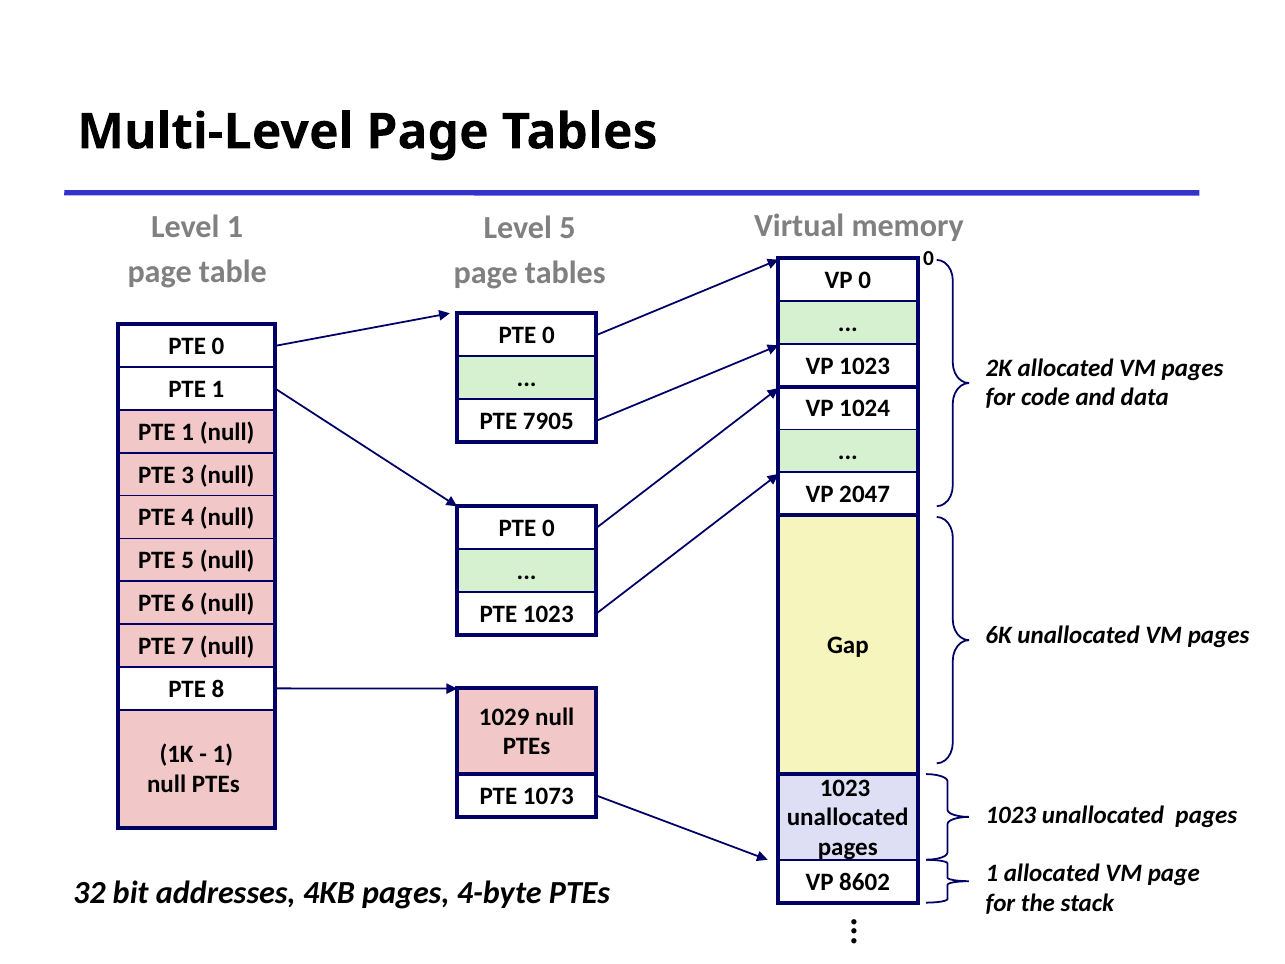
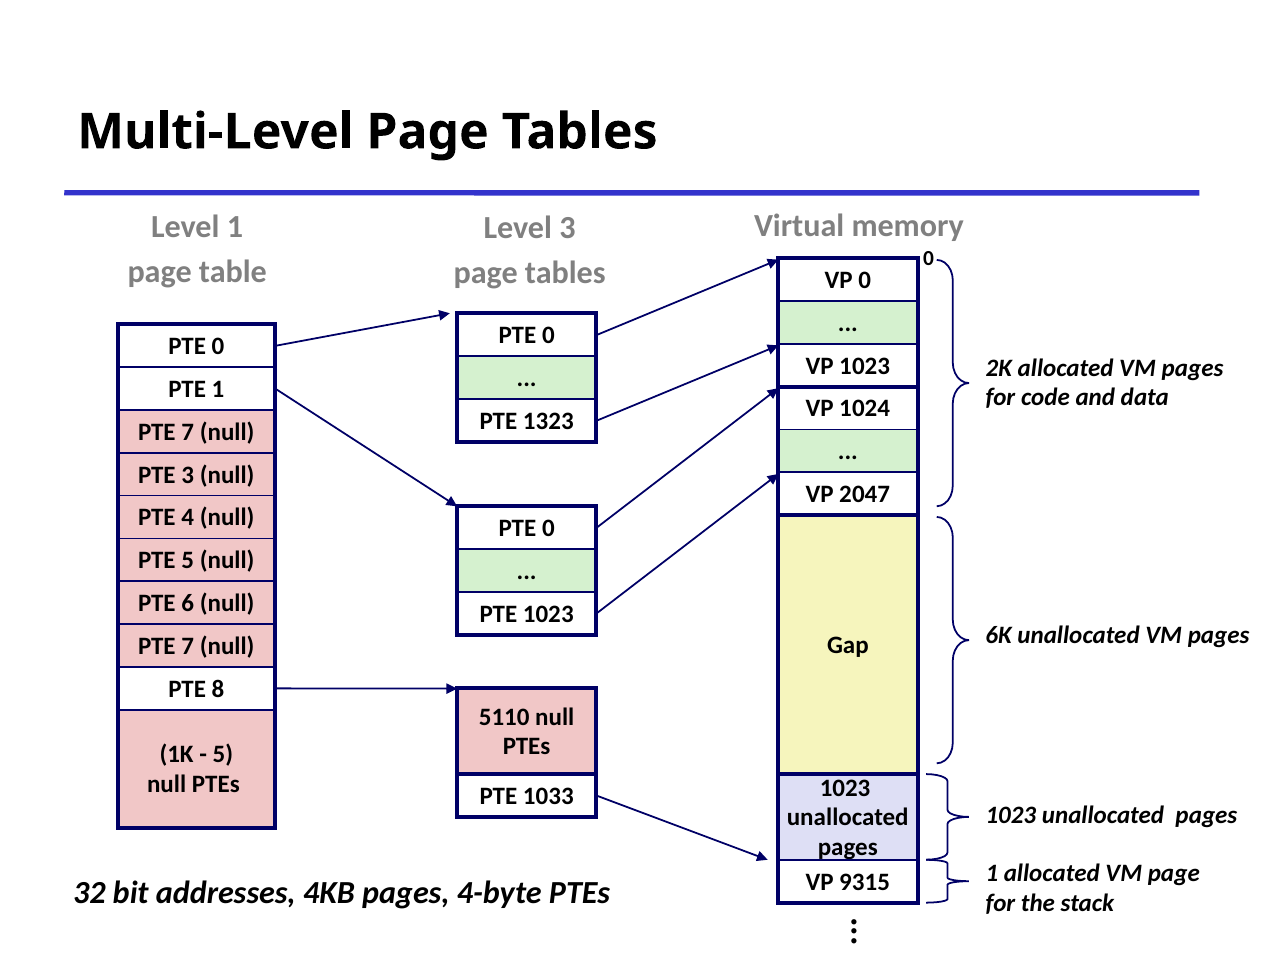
Level 5: 5 -> 3
7905: 7905 -> 1323
1 at (188, 432): 1 -> 7
1029: 1029 -> 5110
1 at (223, 754): 1 -> 5
1073: 1073 -> 1033
8602: 8602 -> 9315
